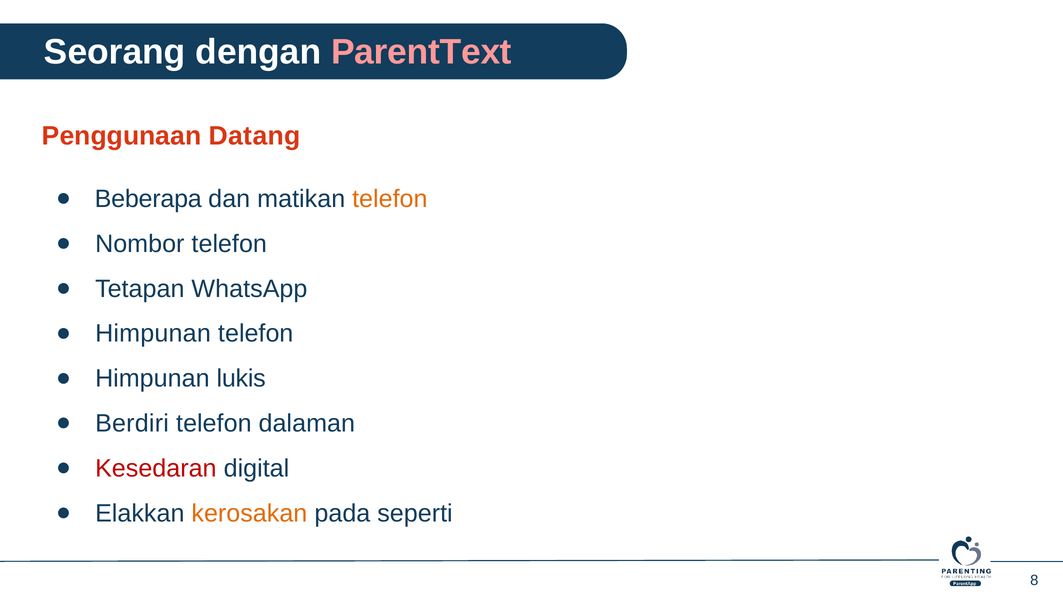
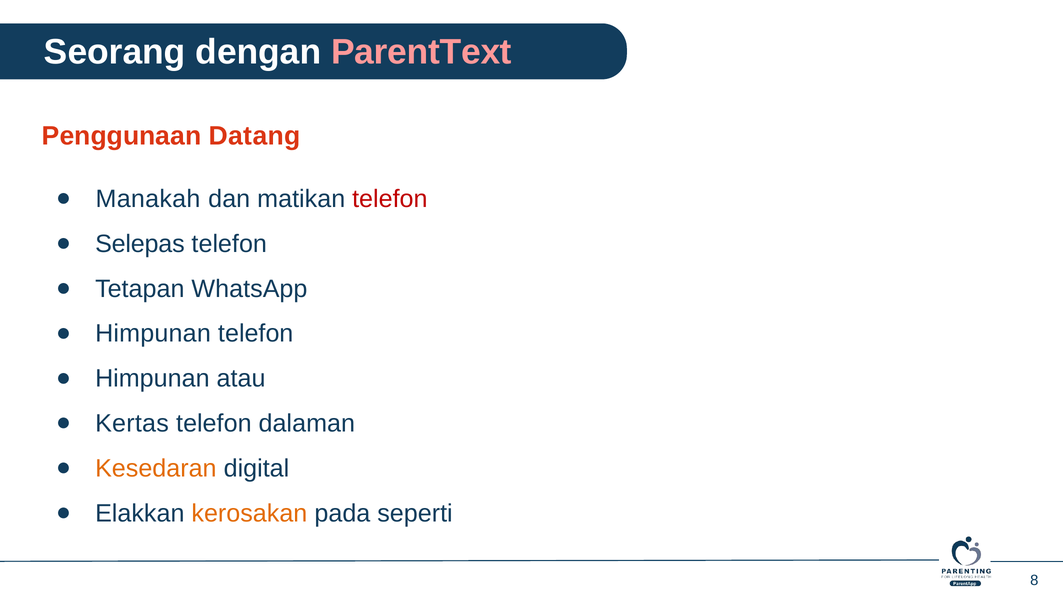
Beberapa: Beberapa -> Manakah
telefon at (390, 199) colour: orange -> red
Nombor: Nombor -> Selepas
lukis: lukis -> atau
Berdiri: Berdiri -> Kertas
Kesedaran colour: red -> orange
